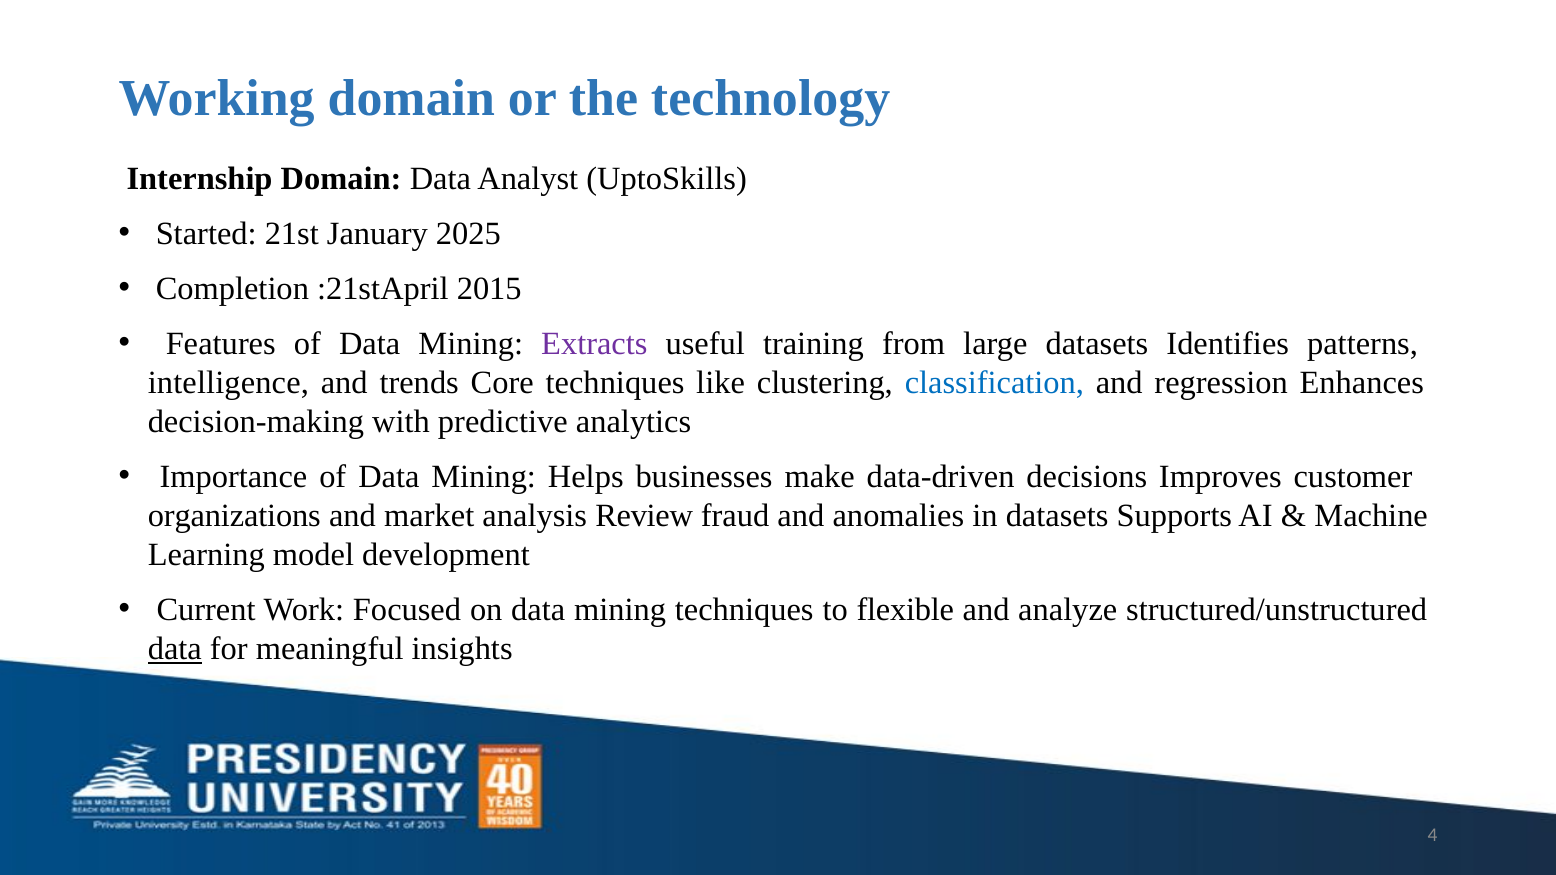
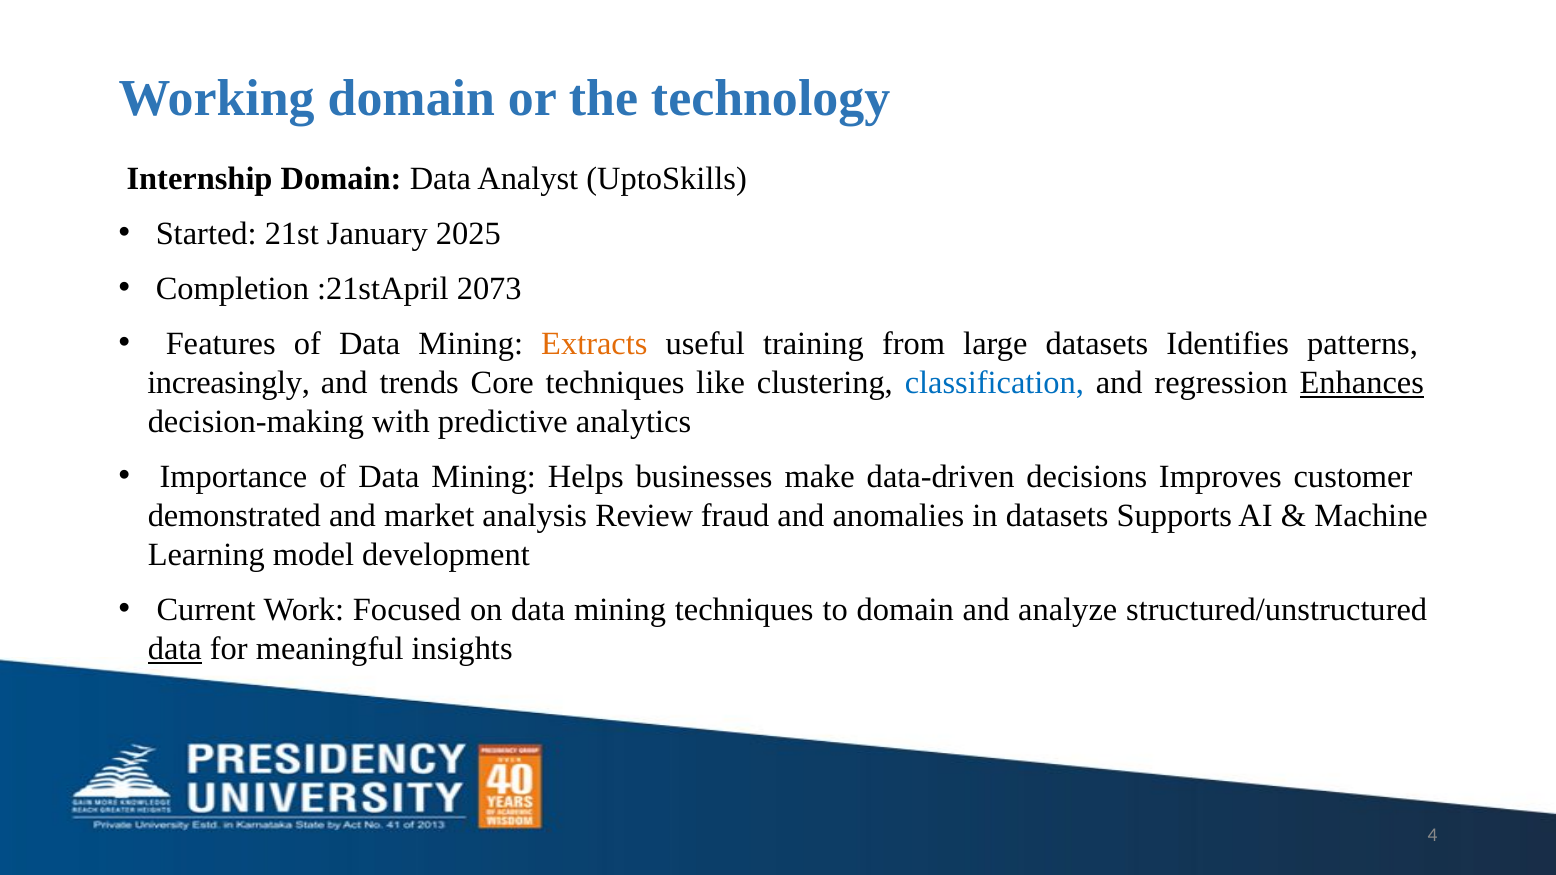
2015: 2015 -> 2073
Extracts colour: purple -> orange
intelligence: intelligence -> increasingly
Enhances underline: none -> present
organizations: organizations -> demonstrated
to flexible: flexible -> domain
